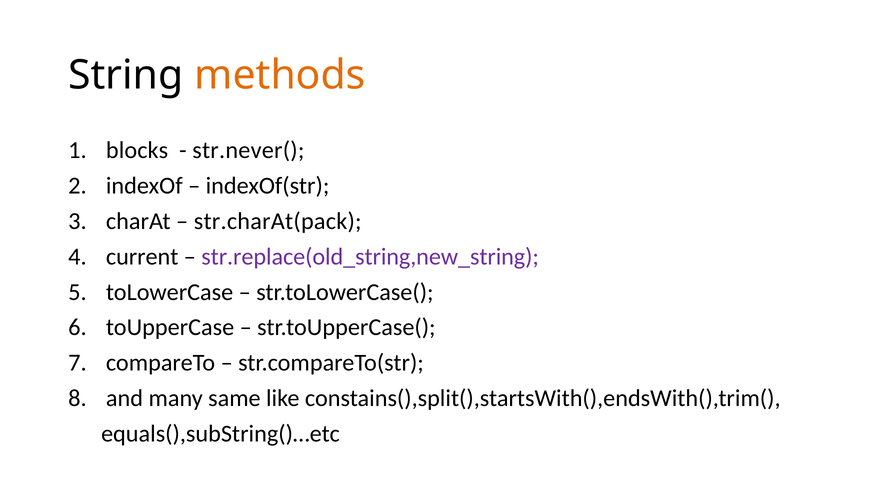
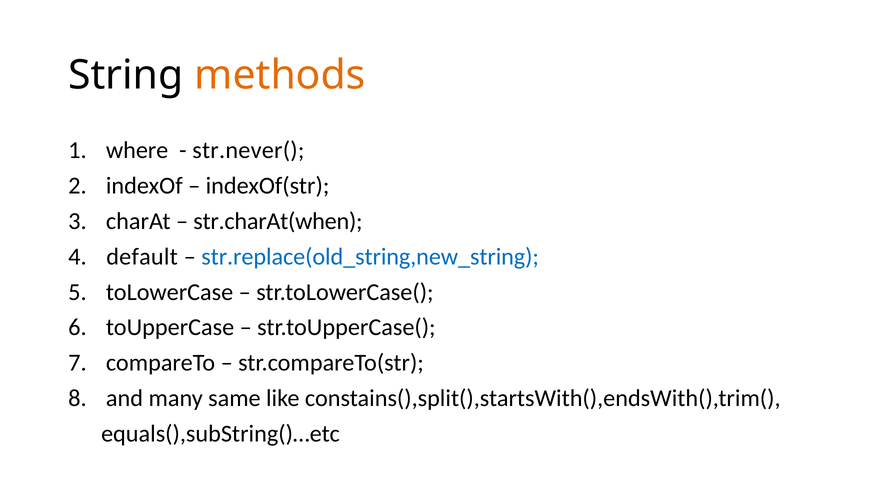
blocks: blocks -> where
str.charAt(pack: str.charAt(pack -> str.charAt(when
current: current -> default
str.replace(old_string,new_string colour: purple -> blue
